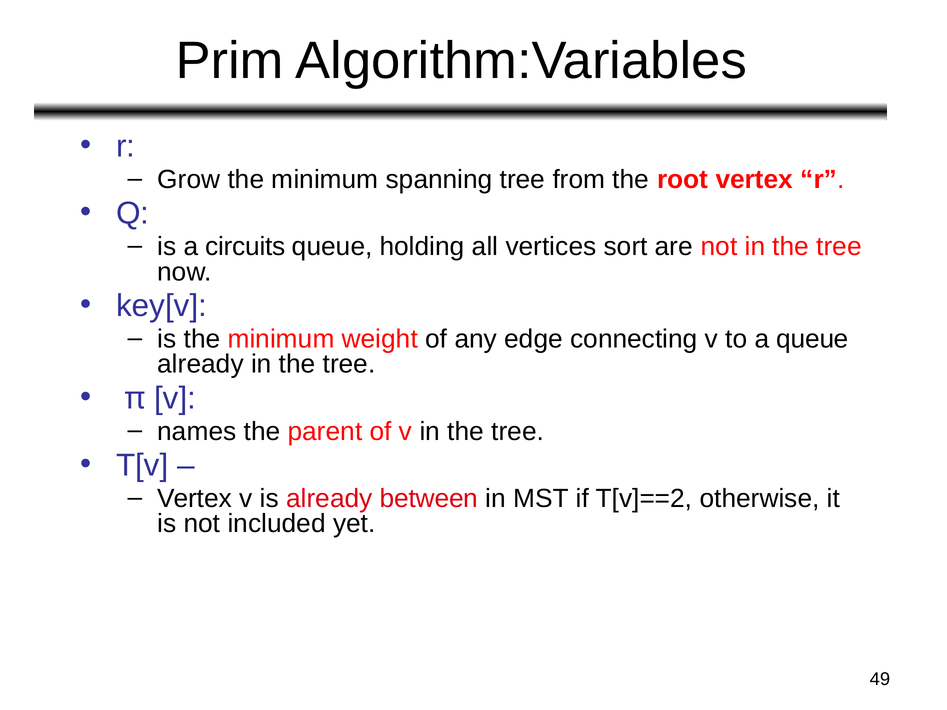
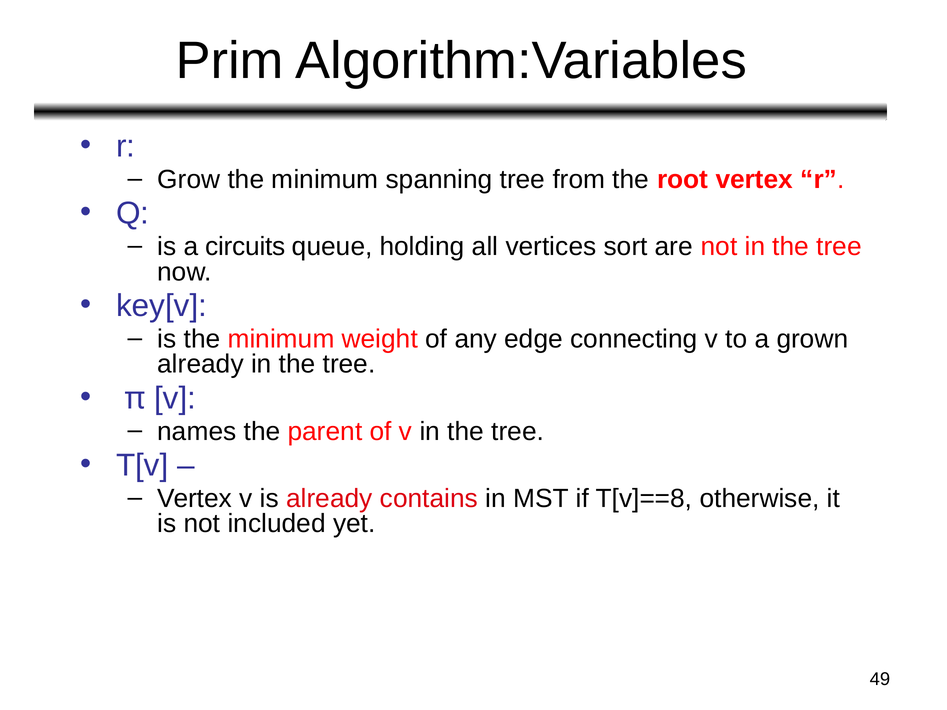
a queue: queue -> grown
between: between -> contains
T[v]==2: T[v]==2 -> T[v]==8
